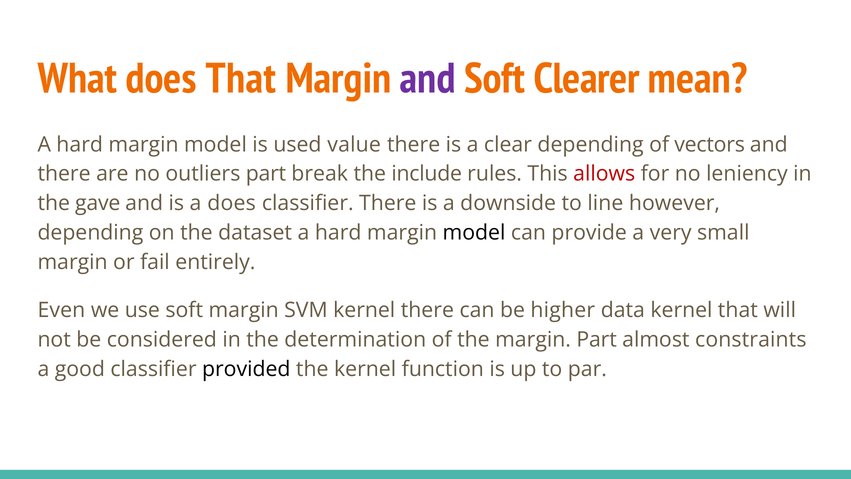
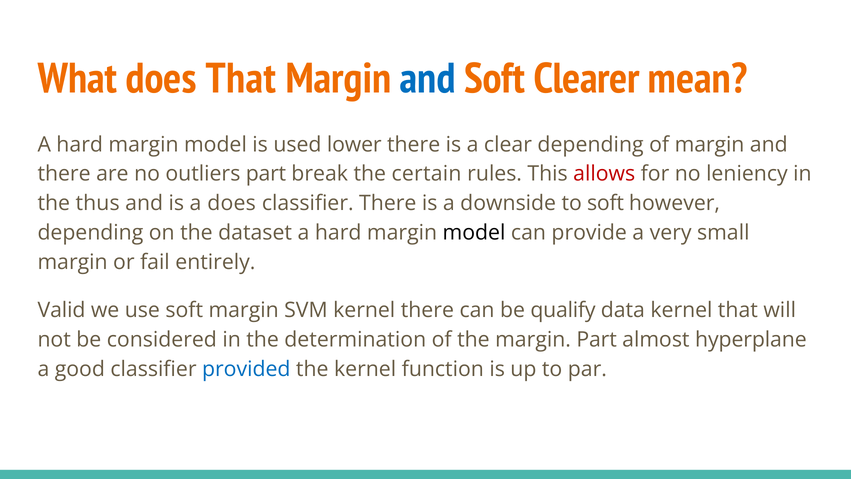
and at (428, 78) colour: purple -> blue
value: value -> lower
of vectors: vectors -> margin
include: include -> certain
gave: gave -> thus
to line: line -> soft
Even: Even -> Valid
higher: higher -> qualify
constraints: constraints -> hyperplane
provided colour: black -> blue
